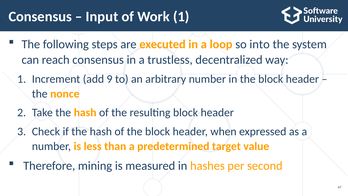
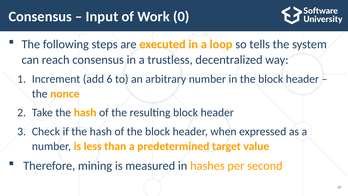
Work 1: 1 -> 0
into: into -> tells
9: 9 -> 6
